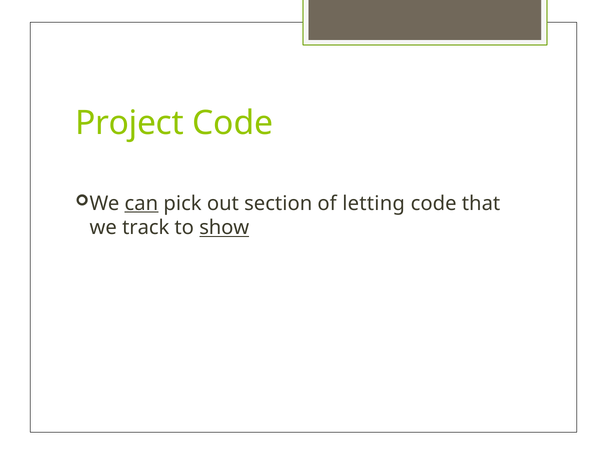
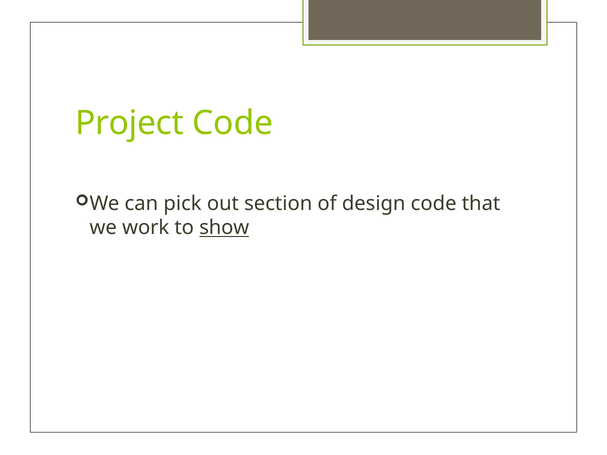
can underline: present -> none
letting: letting -> design
track: track -> work
